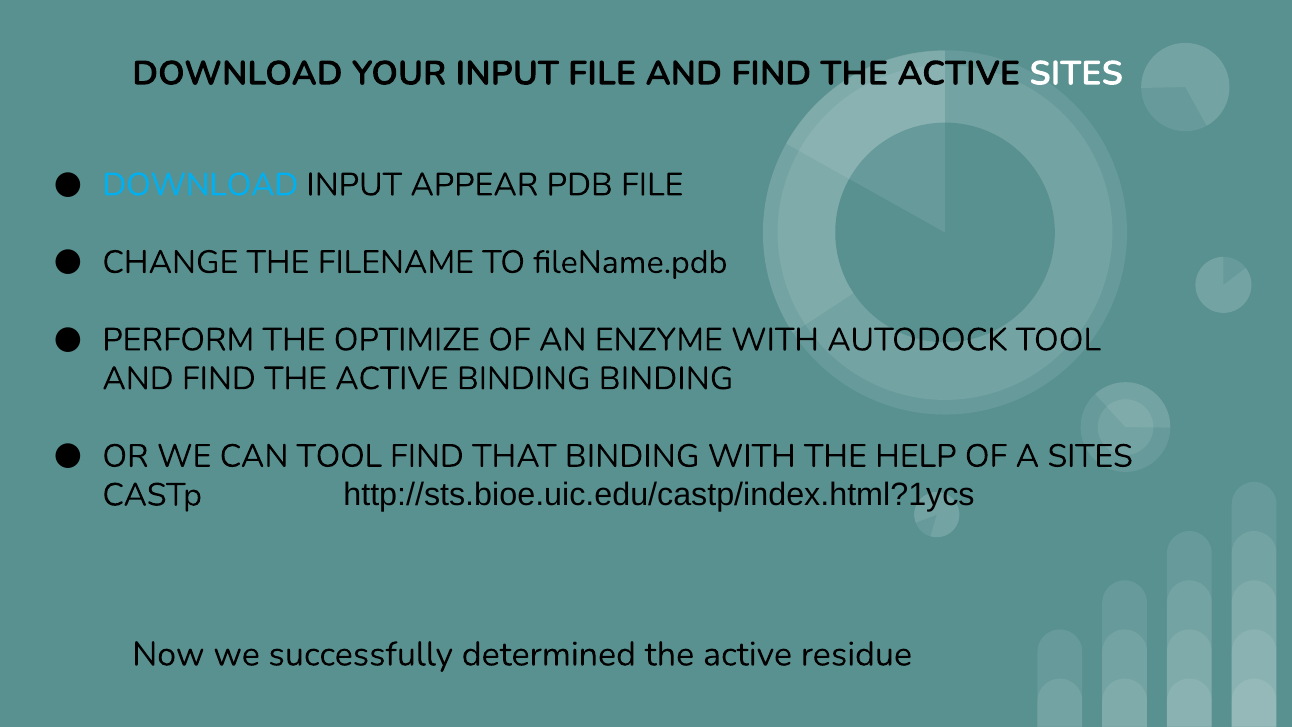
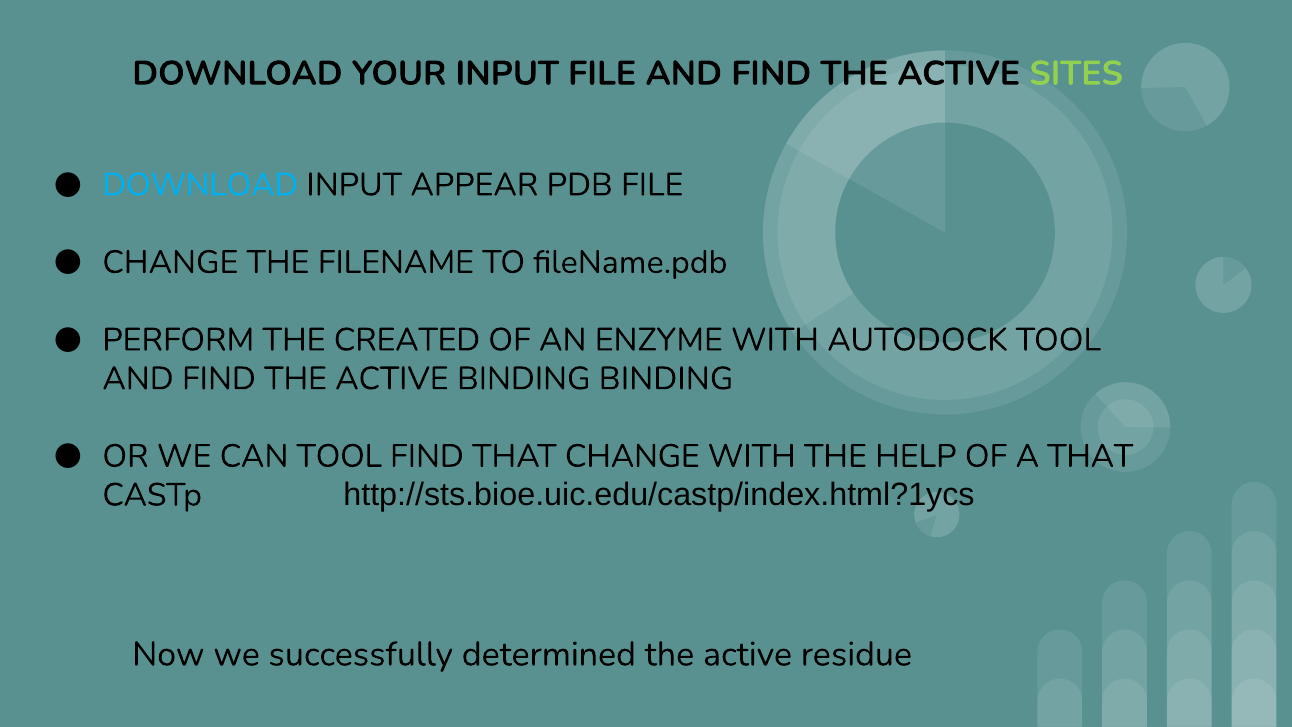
SITES at (1076, 73) colour: white -> light green
OPTIMIZE: OPTIMIZE -> CREATED
THAT BINDING: BINDING -> CHANGE
A SITES: SITES -> THAT
